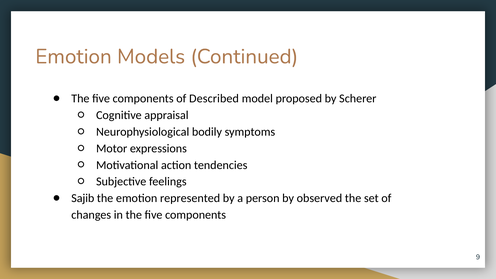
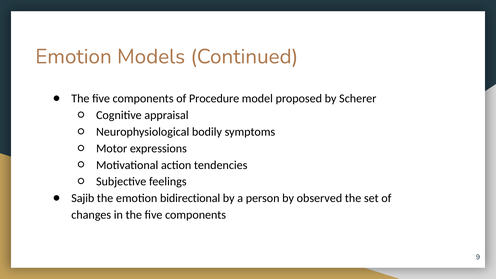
Described: Described -> Procedure
represented: represented -> bidirectional
